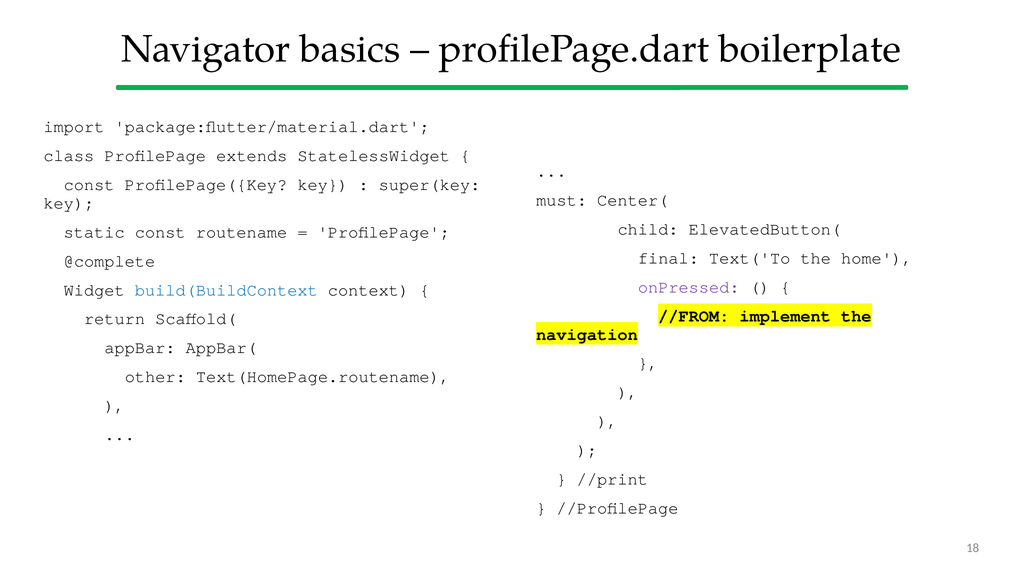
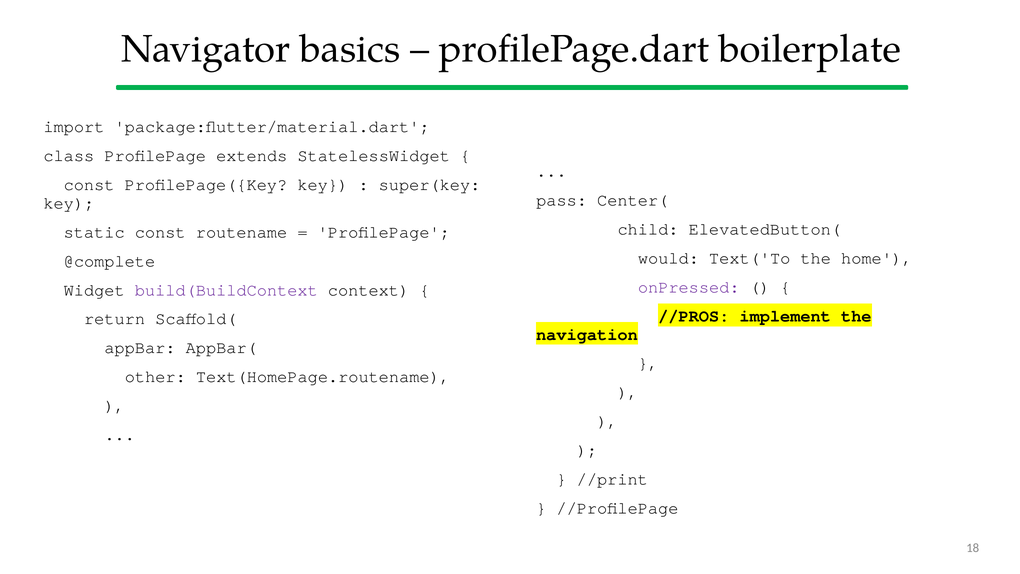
must: must -> pass
final: final -> would
build(BuildContext colour: blue -> purple
//FROM: //FROM -> //PROS
